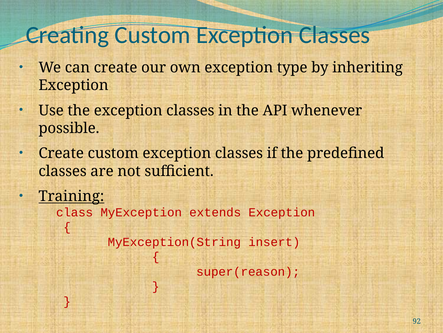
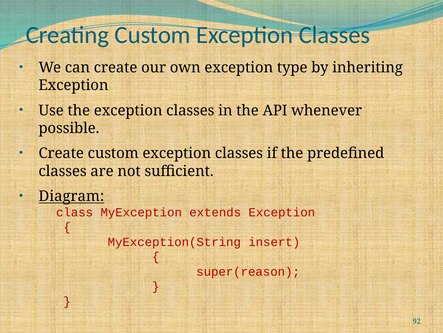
Training: Training -> Diagram
